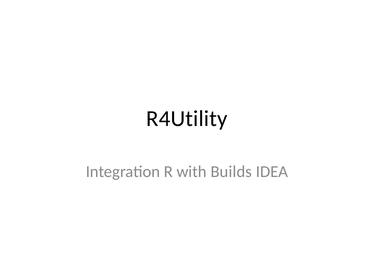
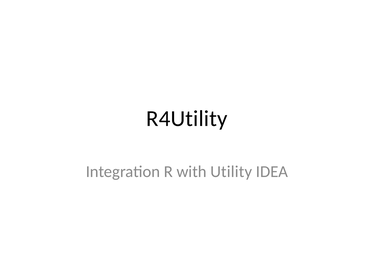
Builds: Builds -> Utility
